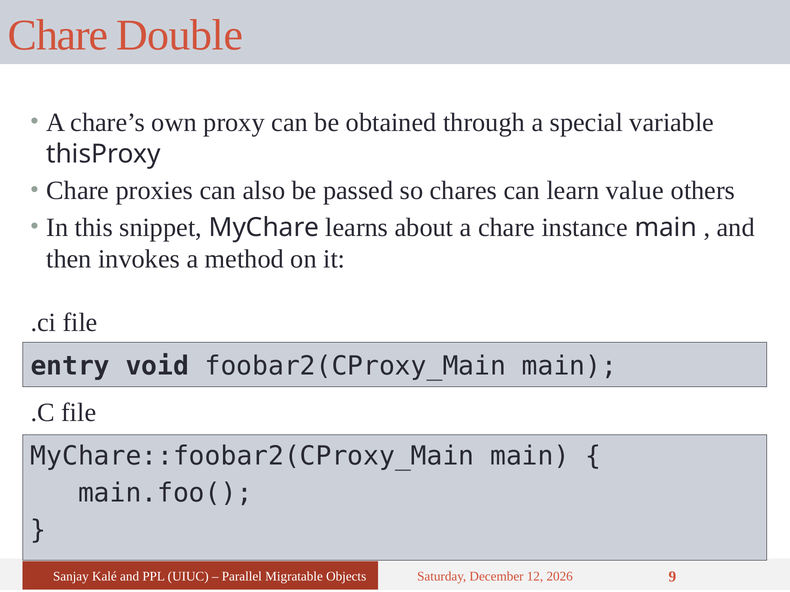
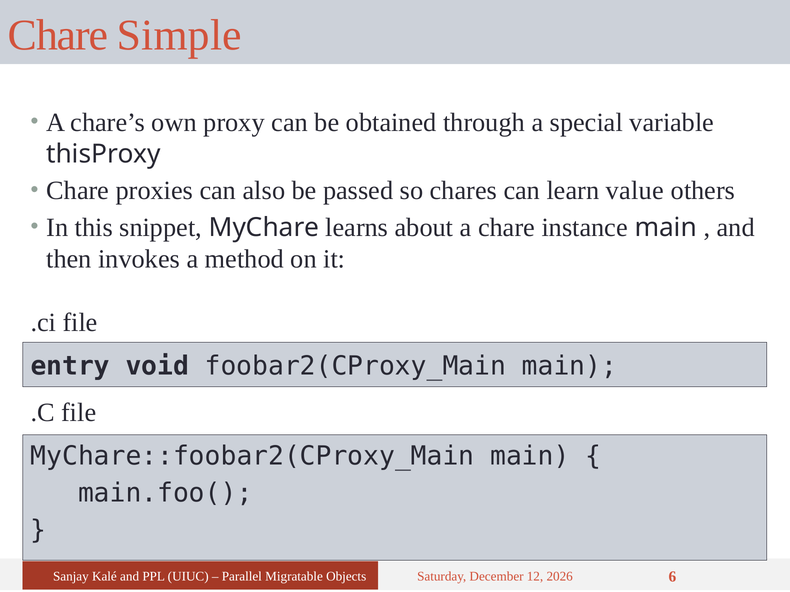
Double: Double -> Simple
9: 9 -> 6
